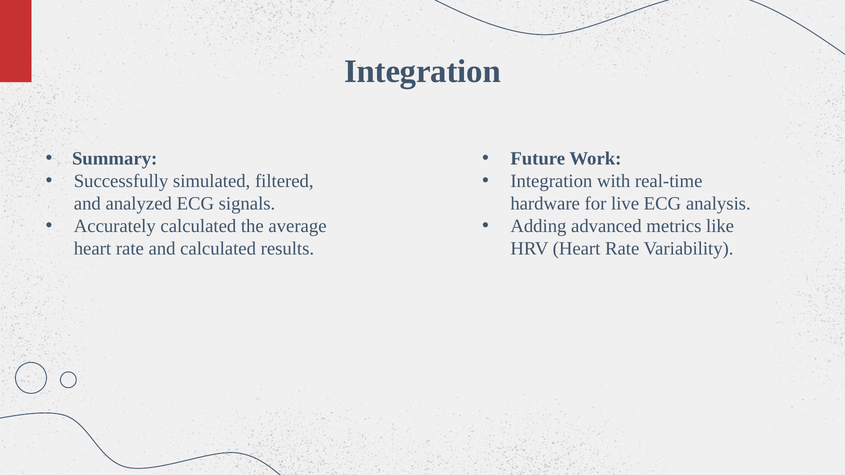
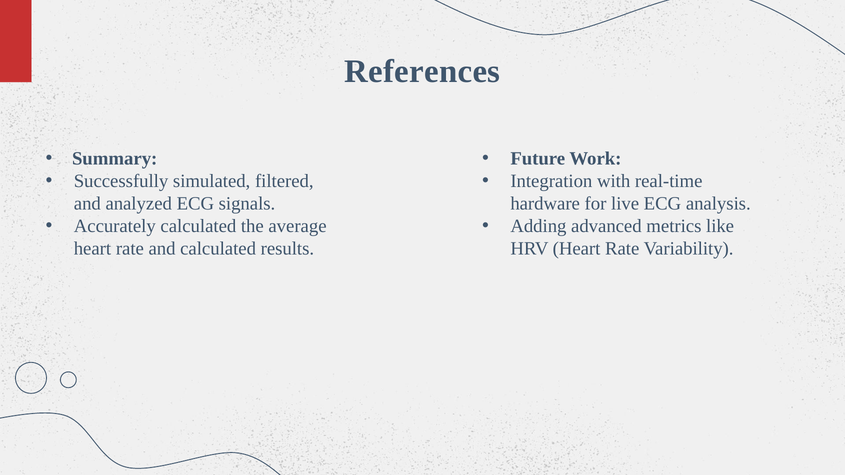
Integration at (423, 72): Integration -> References
